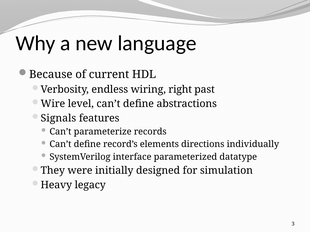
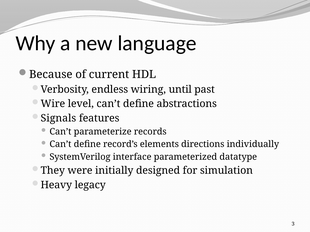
right: right -> until
